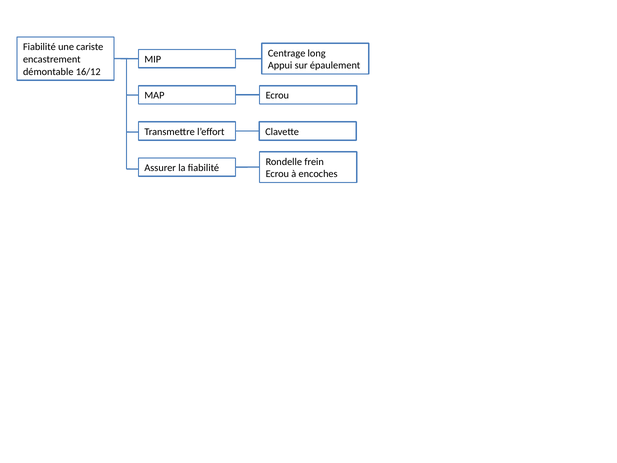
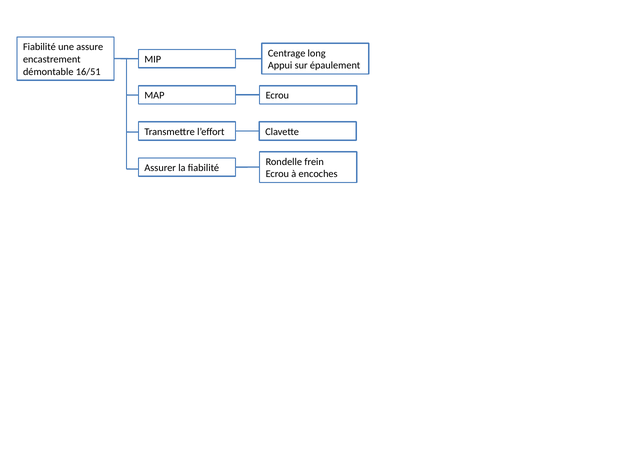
cariste: cariste -> assure
16/12: 16/12 -> 16/51
